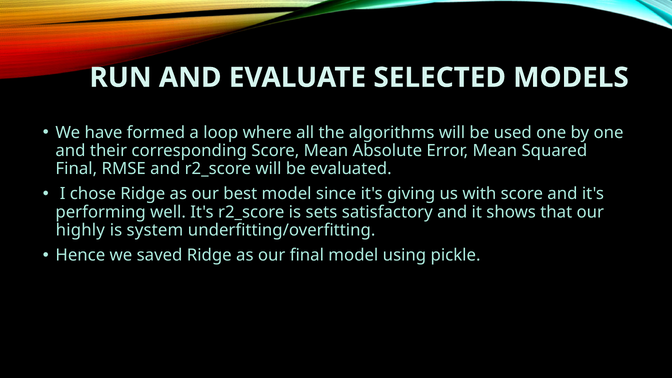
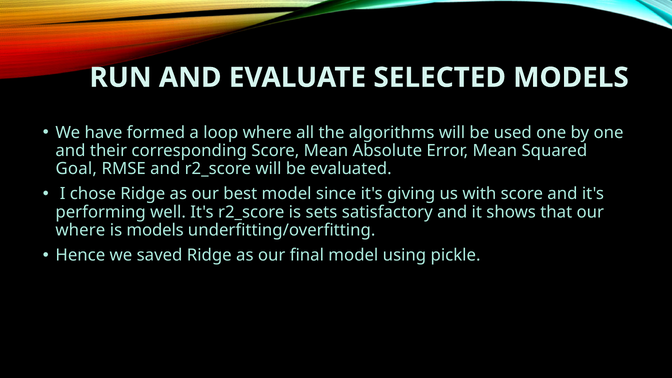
Final at (76, 169): Final -> Goal
highly at (80, 230): highly -> where
is system: system -> models
